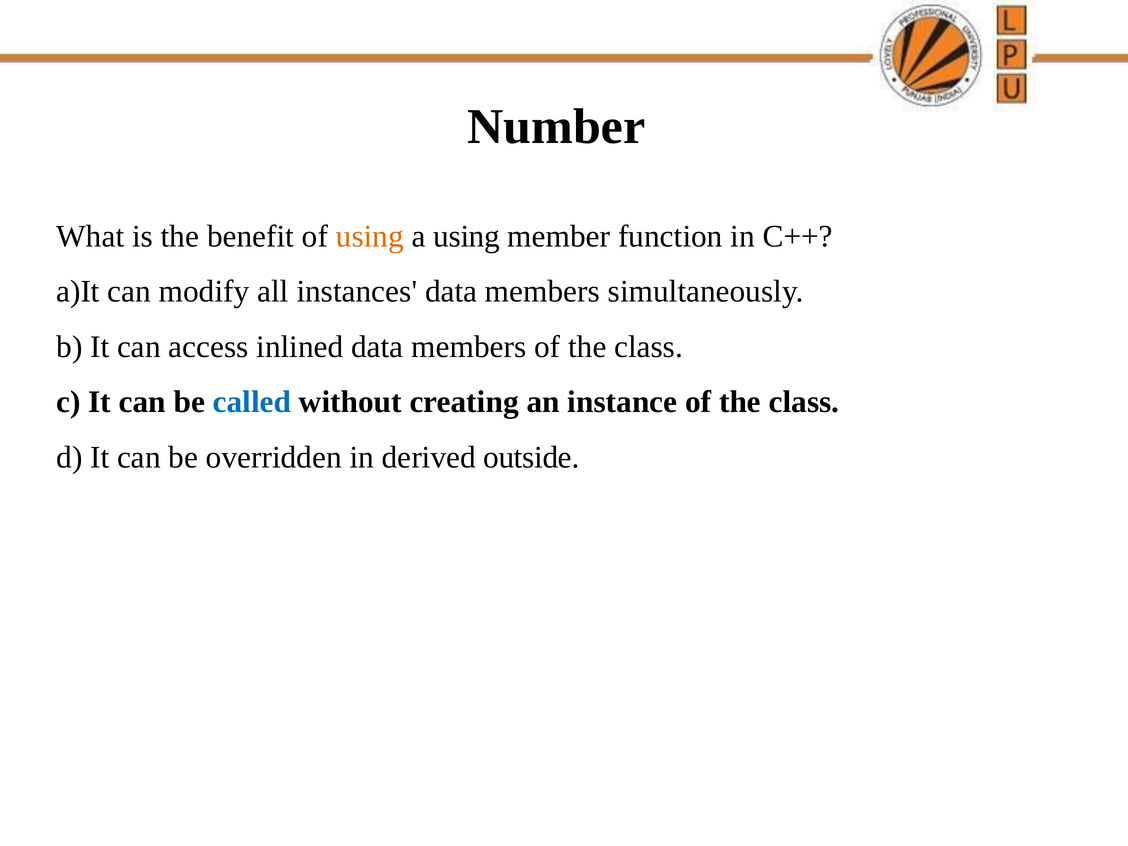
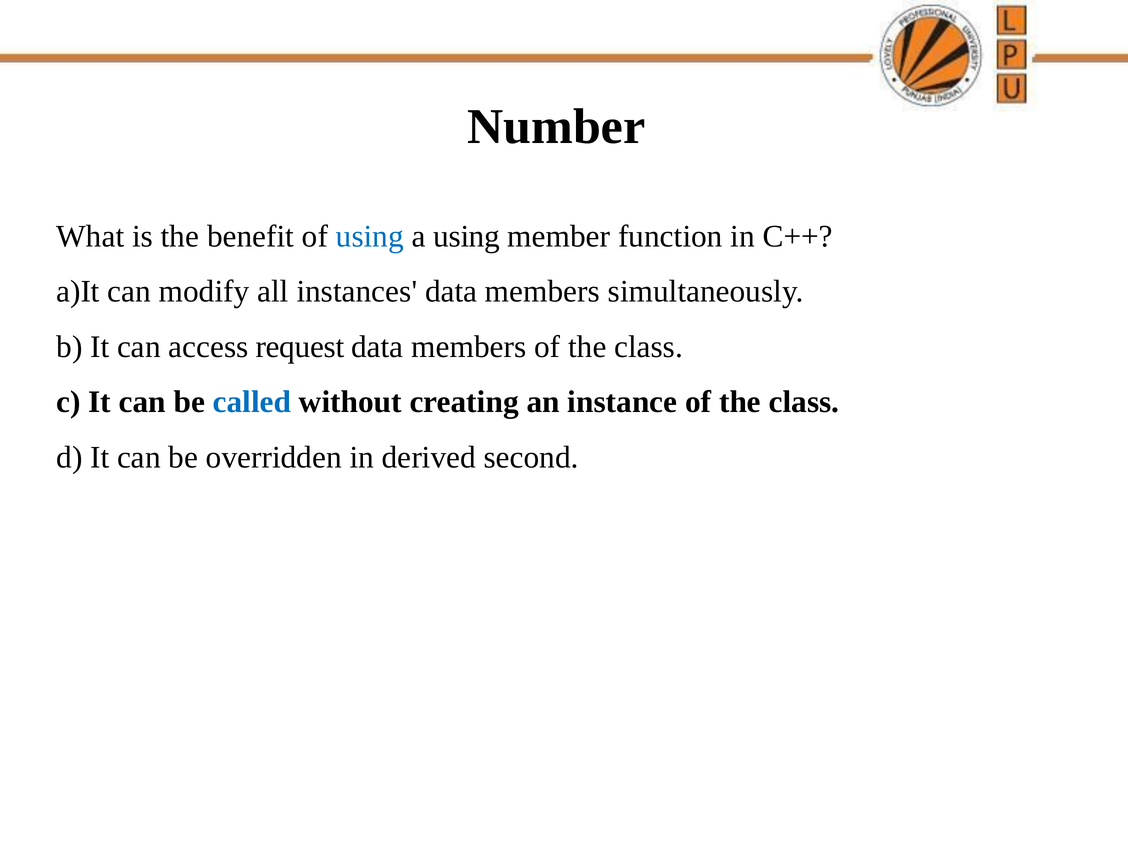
using at (370, 236) colour: orange -> blue
inlined: inlined -> request
outside: outside -> second
